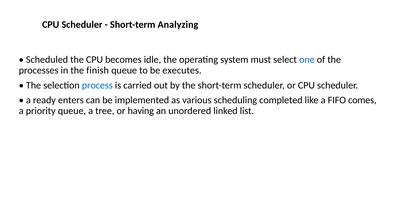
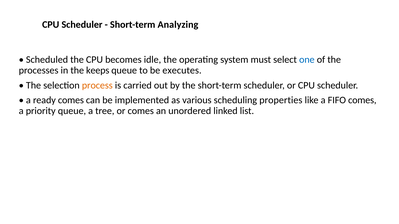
finish: finish -> keeps
process colour: blue -> orange
ready enters: enters -> comes
completed: completed -> properties
or having: having -> comes
